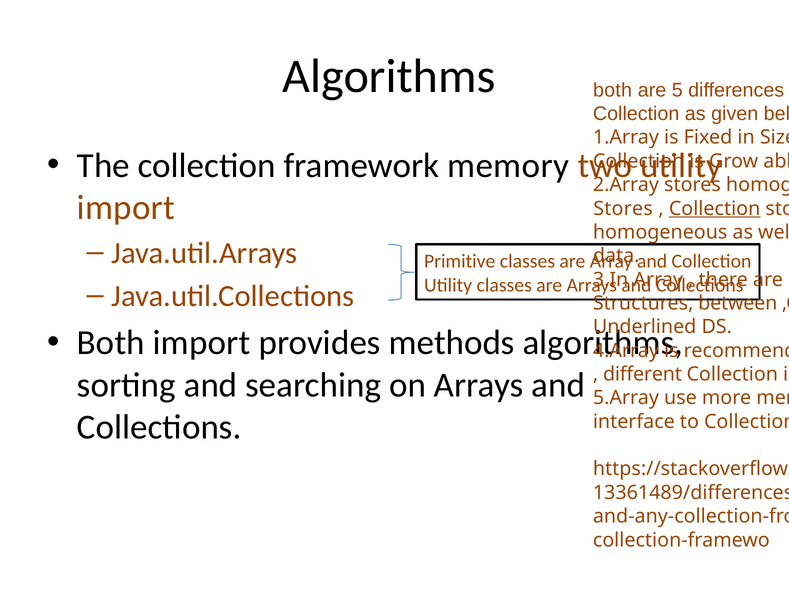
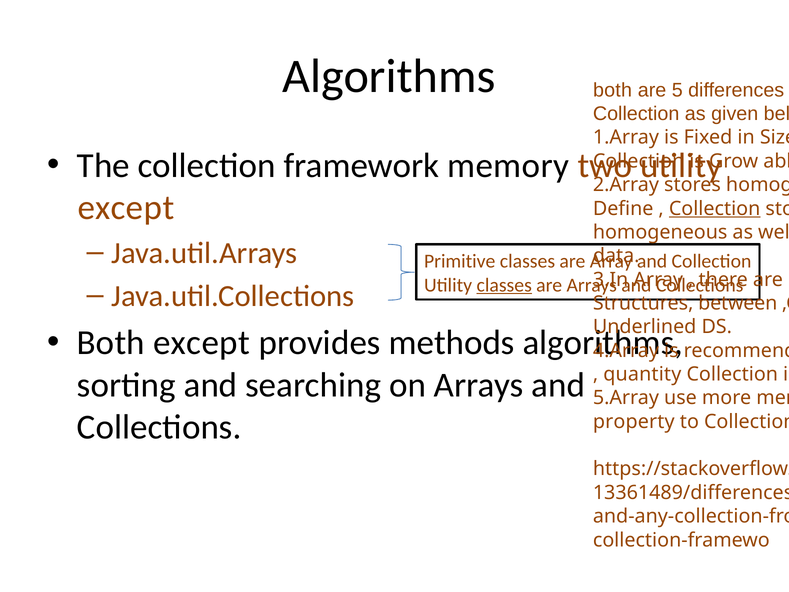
import at (126, 208): import -> except
Stores at (623, 208): Stores -> Define
classes at (504, 285) underline: none -> present
Both import: import -> except
different: different -> quantity
interface: interface -> property
